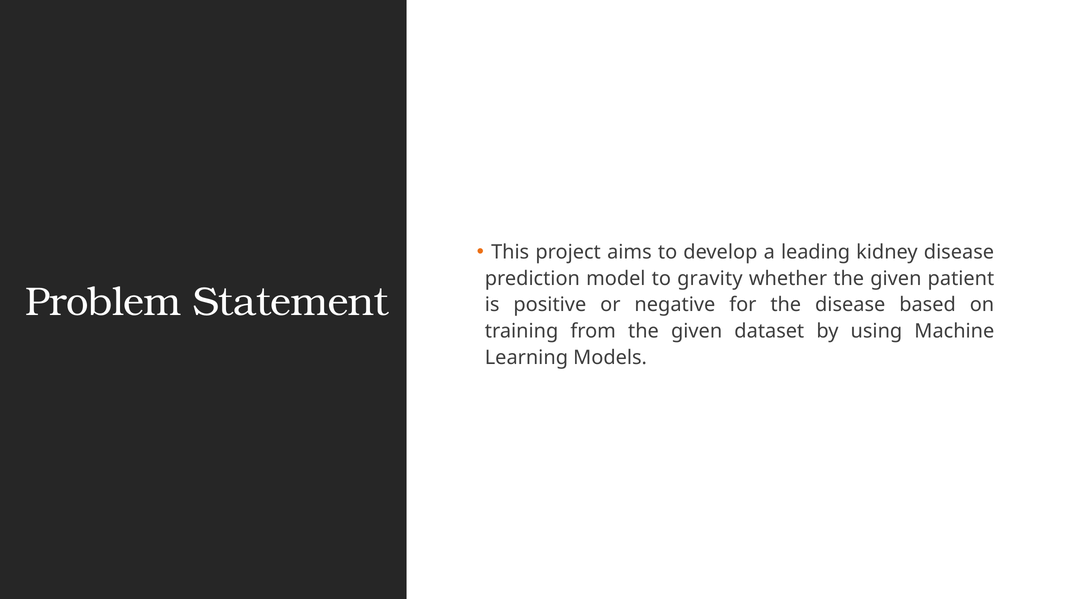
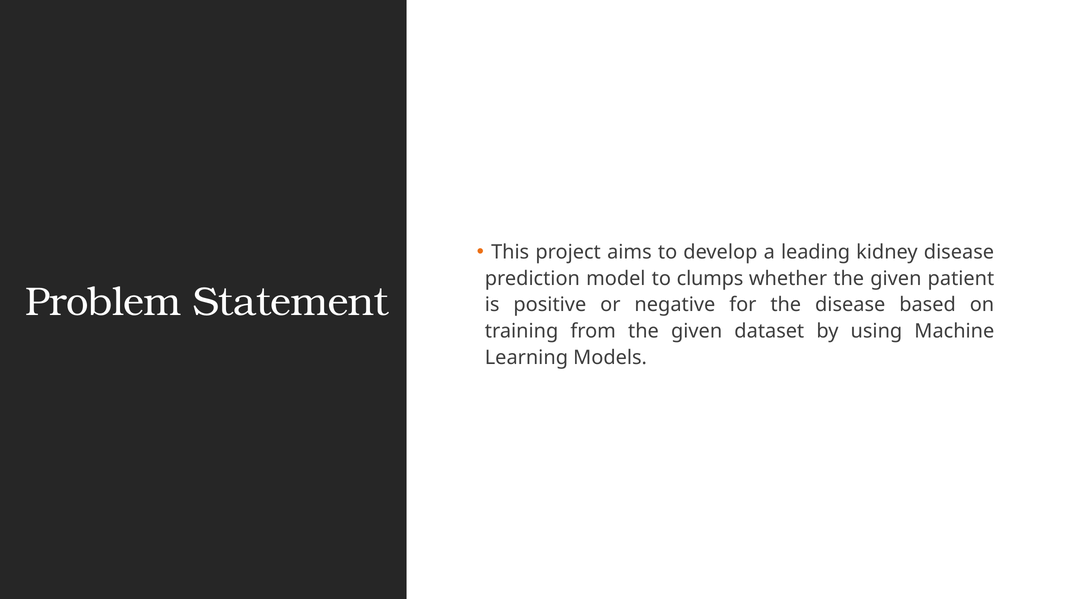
gravity: gravity -> clumps
